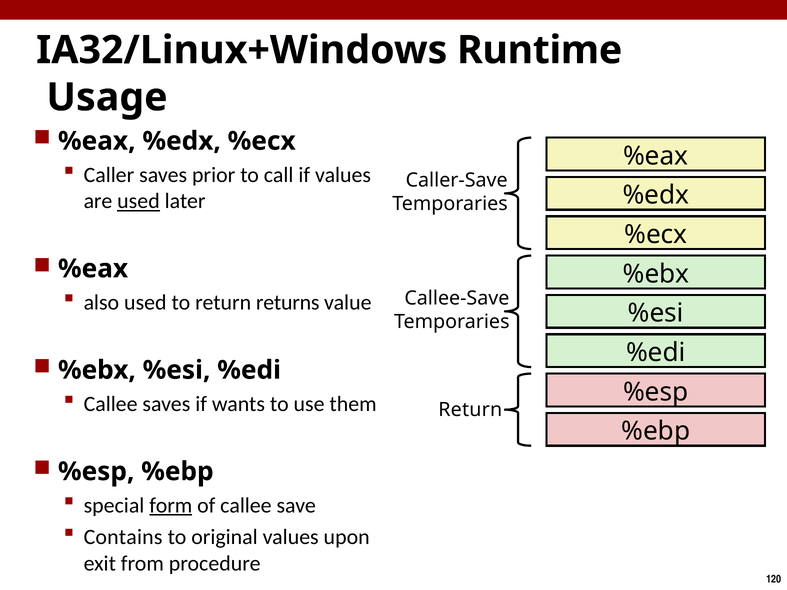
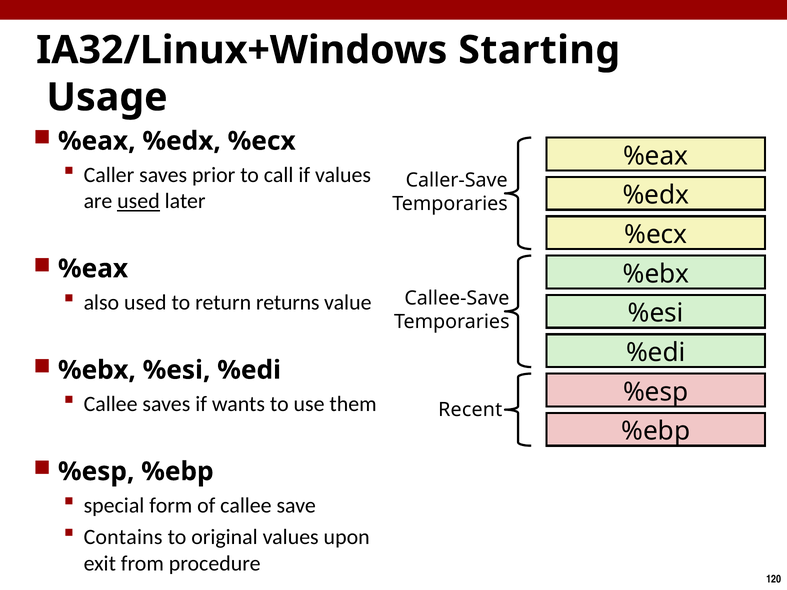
Runtime: Runtime -> Starting
Return at (470, 410): Return -> Recent
form underline: present -> none
